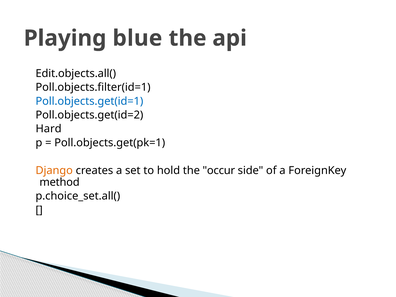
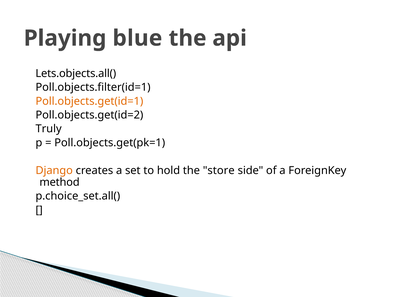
Edit.objects.all(: Edit.objects.all( -> Lets.objects.all(
Poll.objects.get(id=1 colour: blue -> orange
Hard: Hard -> Truly
occur: occur -> store
